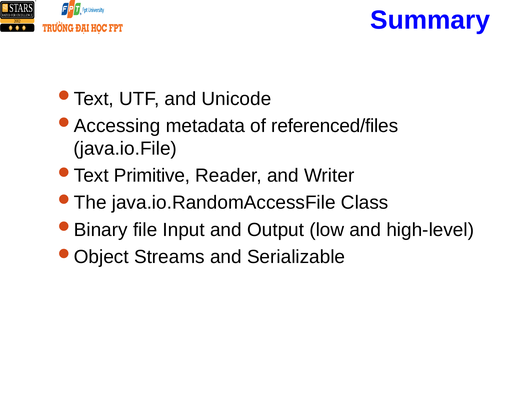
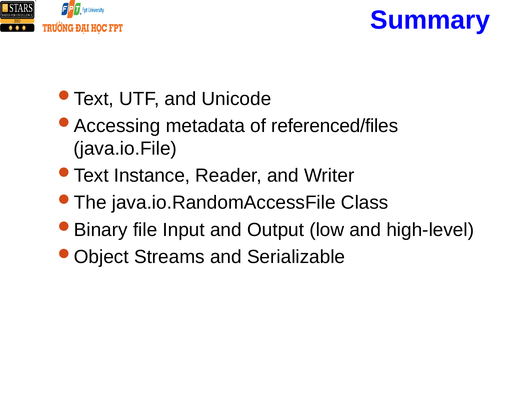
Primitive: Primitive -> Instance
